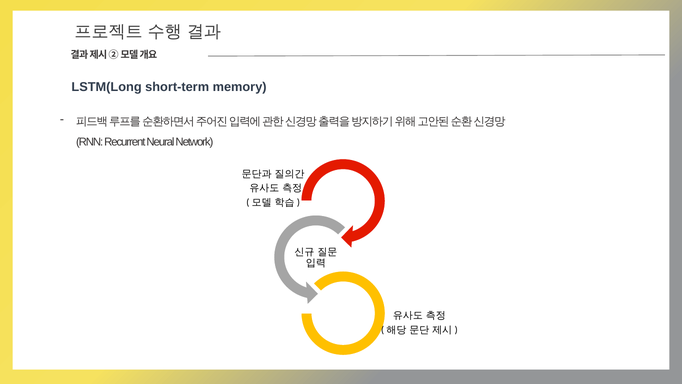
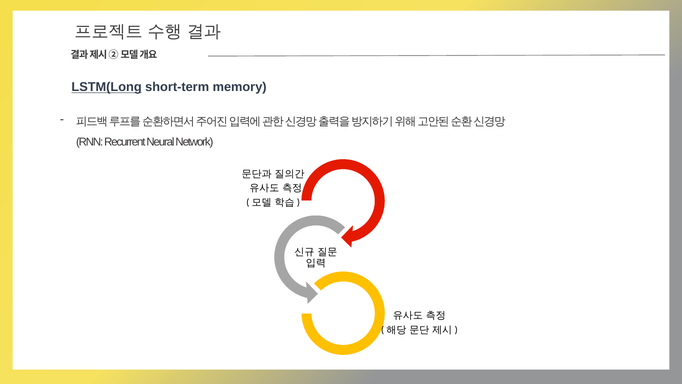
LSTM(Long underline: none -> present
